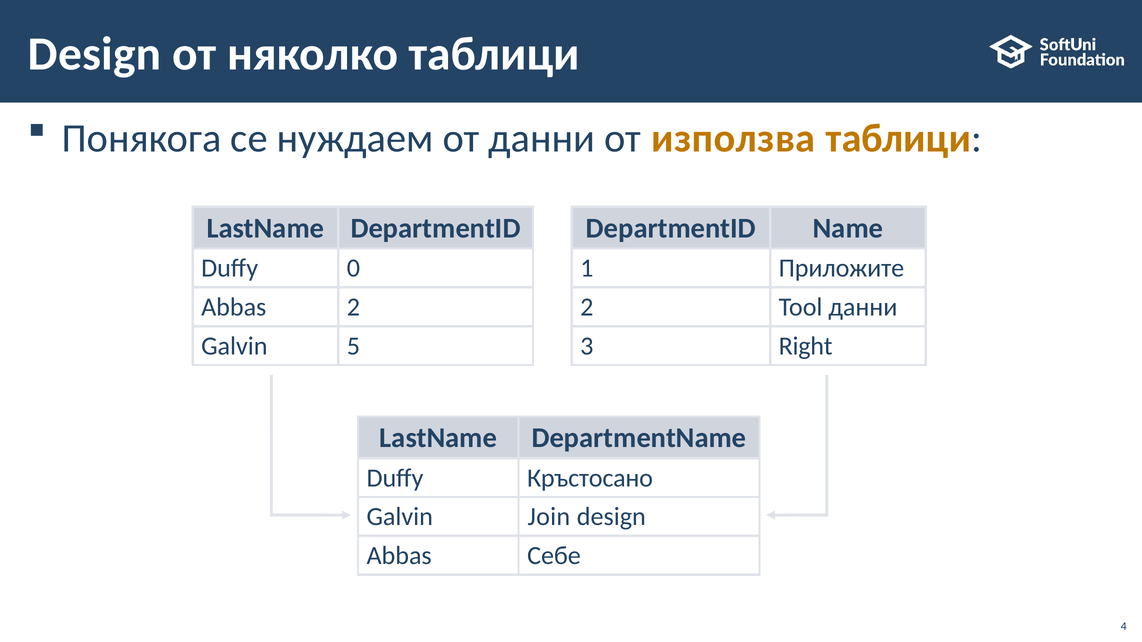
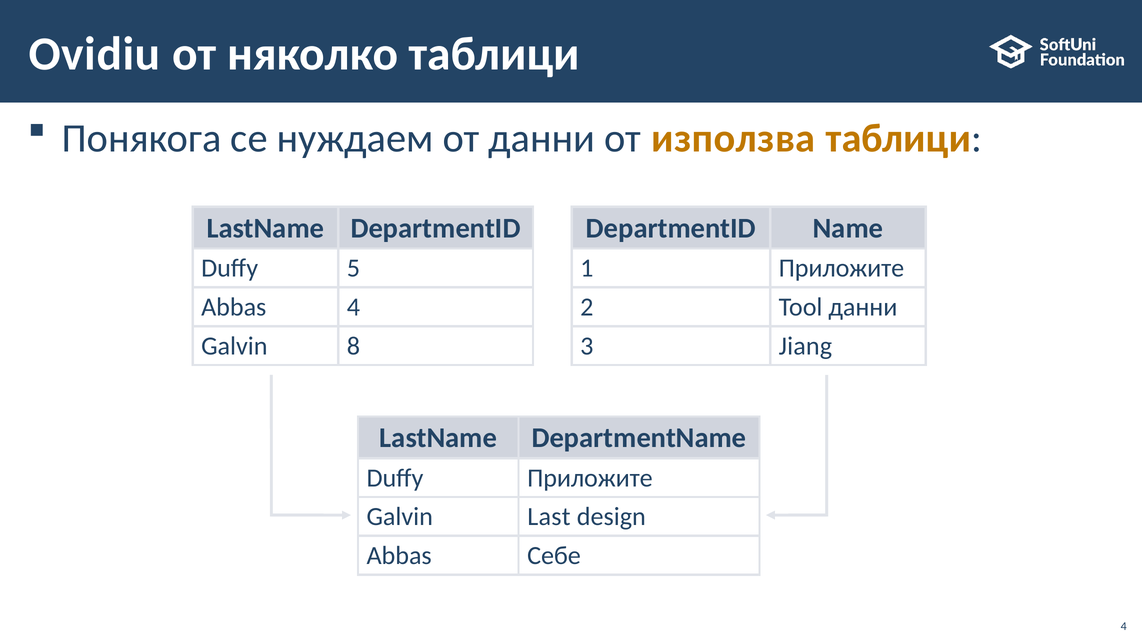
Design at (95, 54): Design -> Ovidiu
0: 0 -> 5
Abbas 2: 2 -> 4
5: 5 -> 8
Right: Right -> Jiang
Duffy Кръстосано: Кръстосано -> Приложите
Join: Join -> Last
